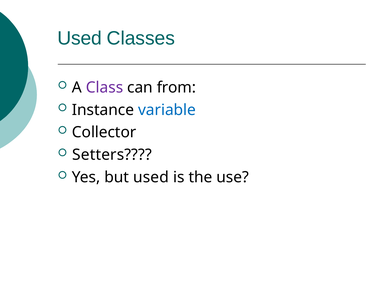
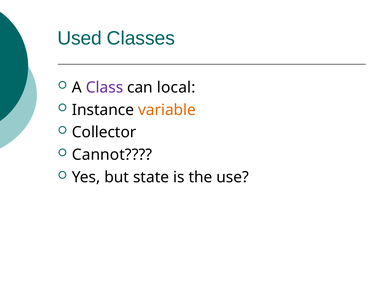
from: from -> local
variable colour: blue -> orange
Setters: Setters -> Cannot
but used: used -> state
